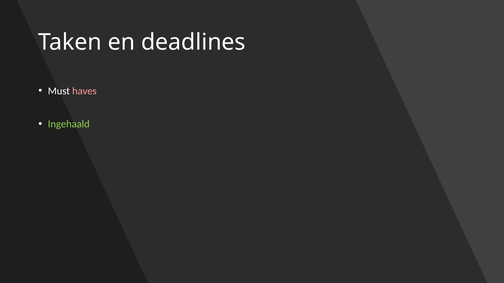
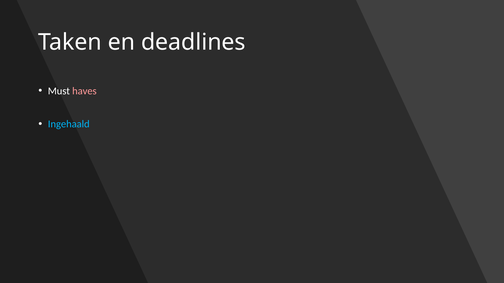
Ingehaald colour: light green -> light blue
